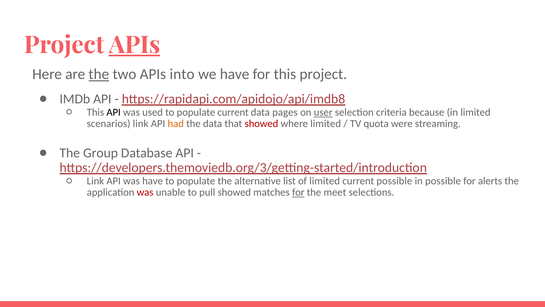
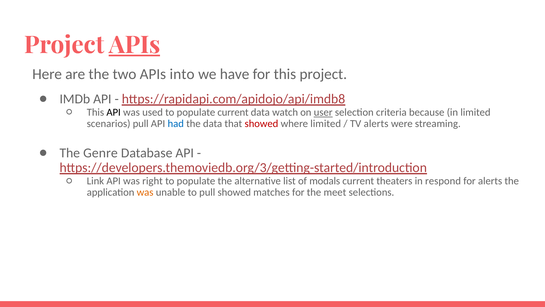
the at (99, 74) underline: present -> none
pages: pages -> watch
scenarios link: link -> pull
had colour: orange -> blue
TV quota: quota -> alerts
Group: Group -> Genre
was have: have -> right
of limited: limited -> modals
current possible: possible -> theaters
in possible: possible -> respond
was at (145, 192) colour: red -> orange
for at (298, 192) underline: present -> none
